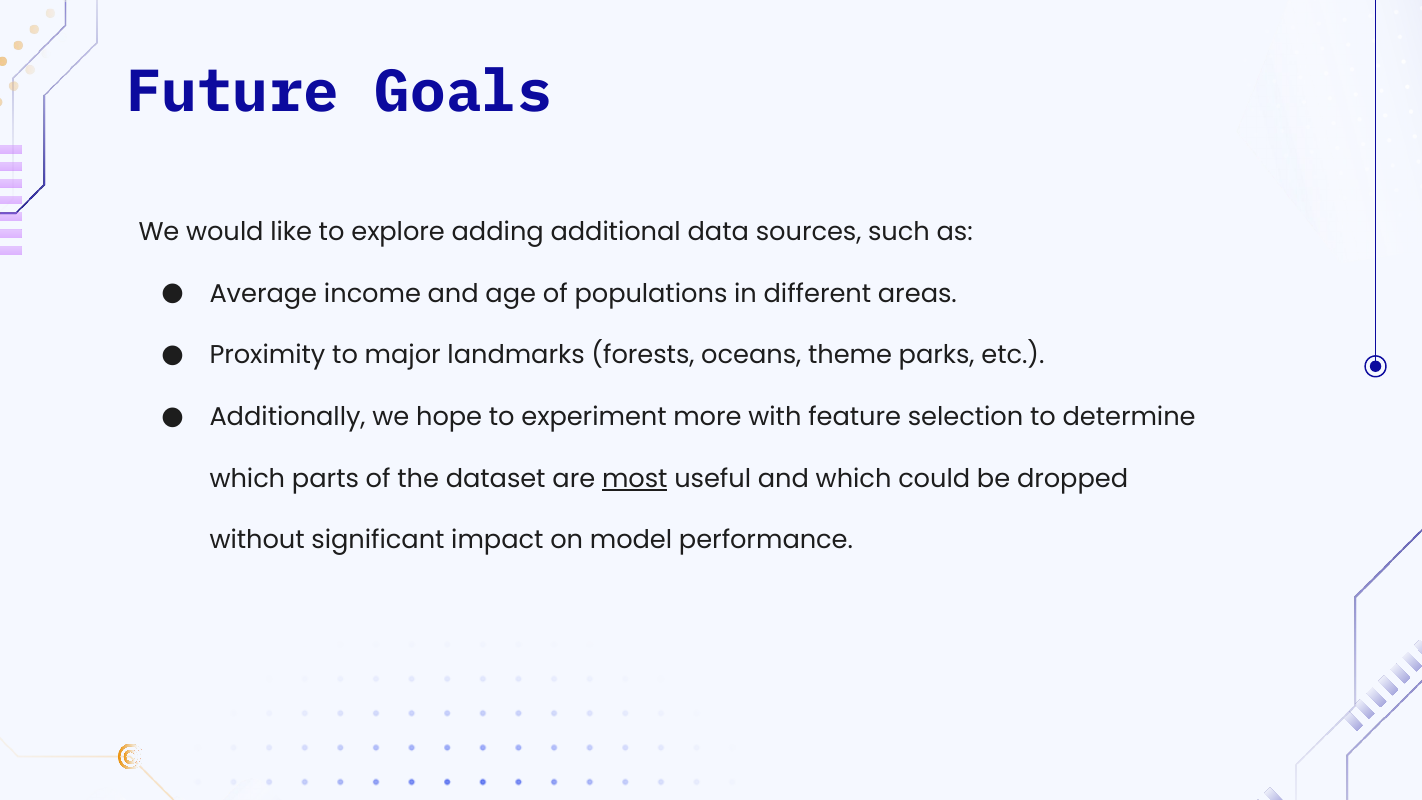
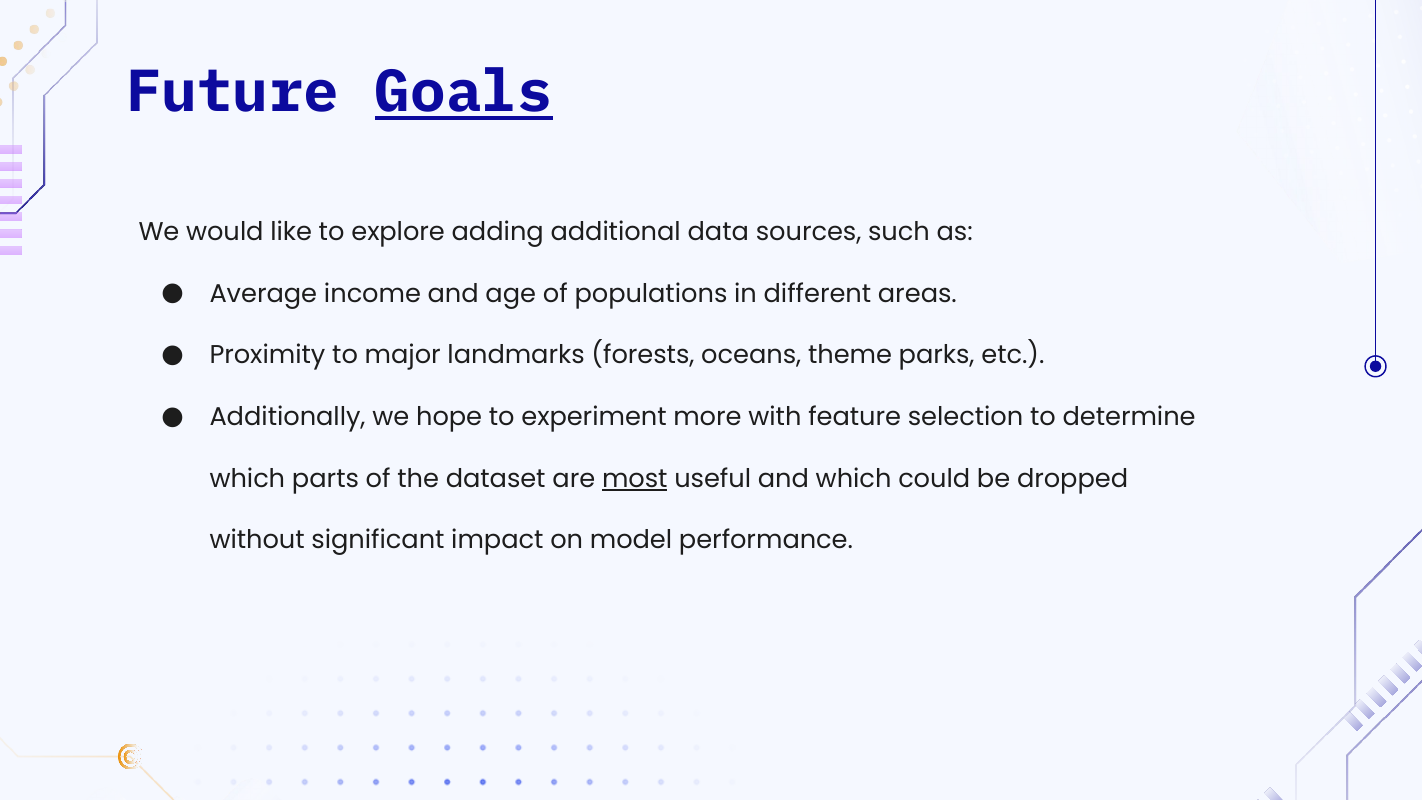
Goals underline: none -> present
